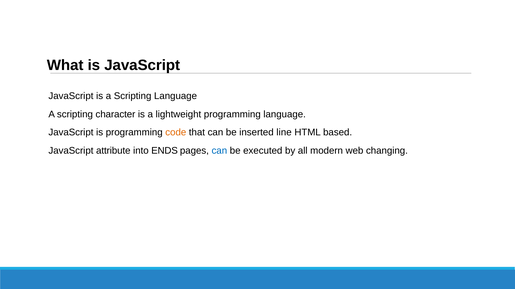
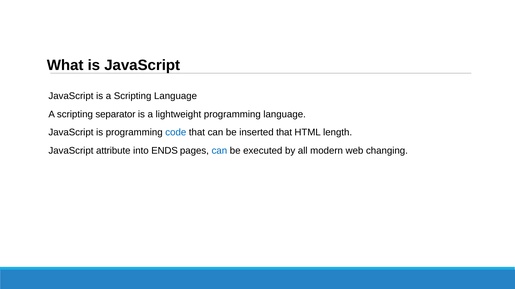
character: character -> separator
code colour: orange -> blue
inserted line: line -> that
based: based -> length
